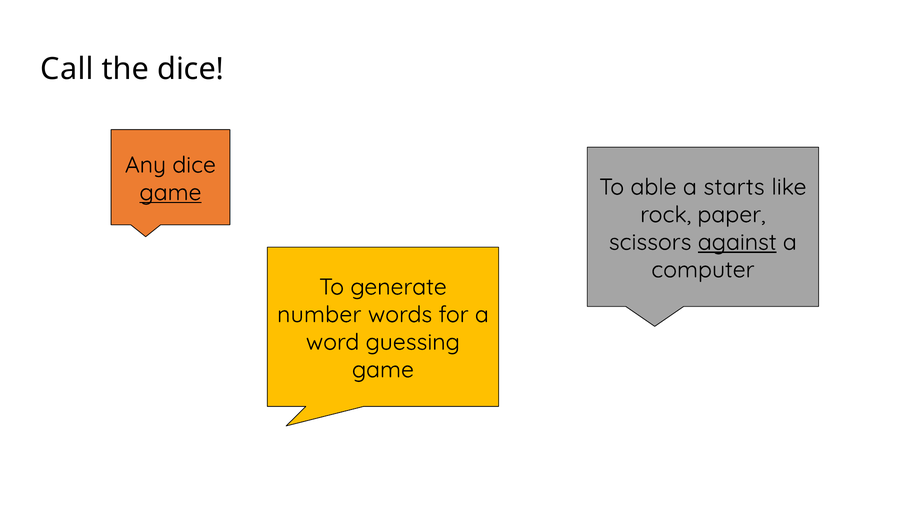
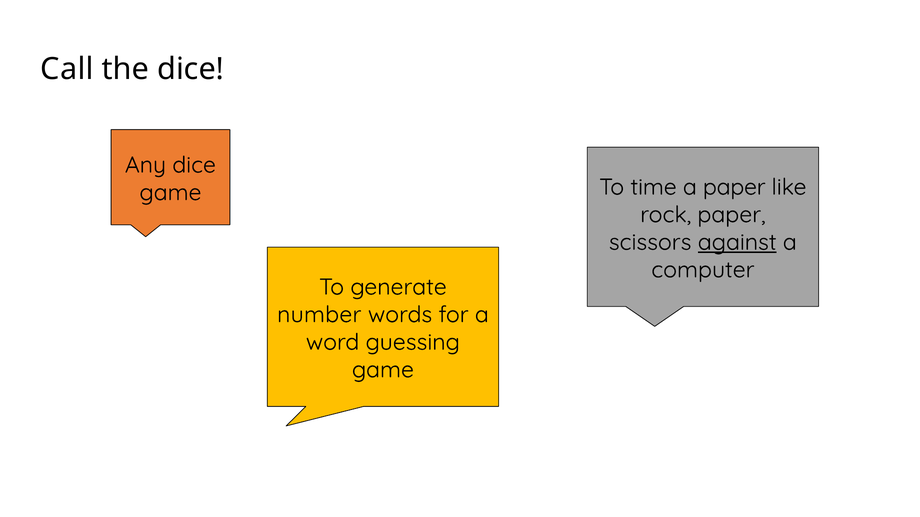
game at (170, 193) underline: present -> none
able: able -> time
a starts: starts -> paper
